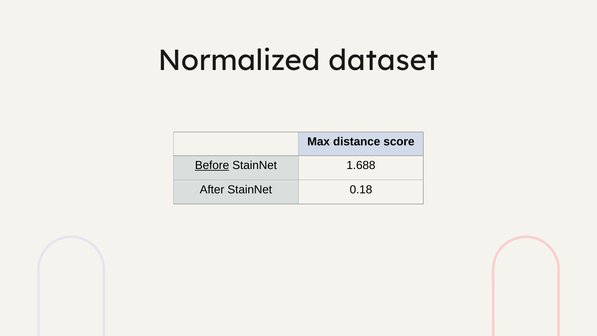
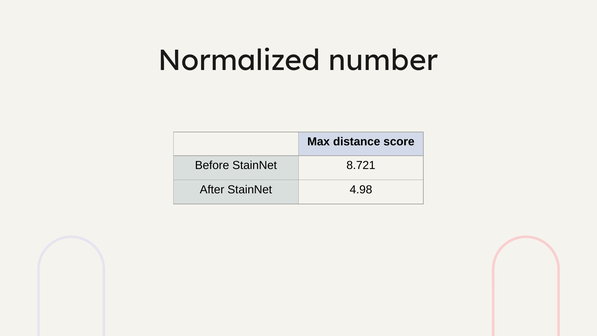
dataset: dataset -> number
Before underline: present -> none
1.688: 1.688 -> 8.721
0.18: 0.18 -> 4.98
